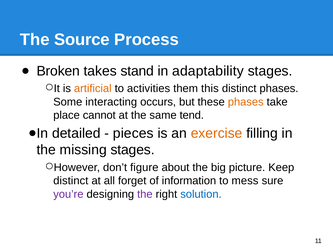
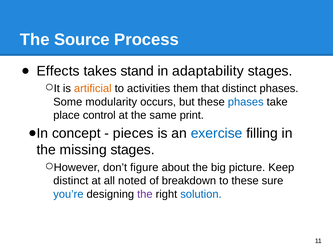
Broken: Broken -> Effects
this: this -> that
interacting: interacting -> modularity
phases at (246, 102) colour: orange -> blue
cannot: cannot -> control
tend: tend -> print
detailed: detailed -> concept
exercise colour: orange -> blue
forget: forget -> noted
information: information -> breakdown
to mess: mess -> these
you’re colour: purple -> blue
